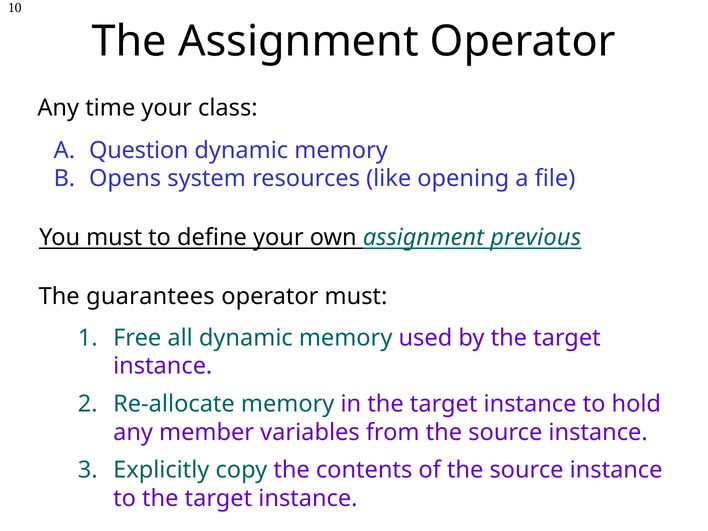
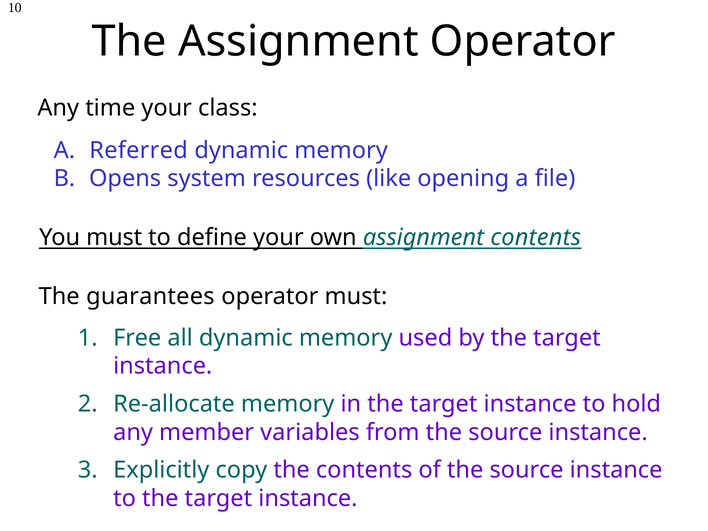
Question: Question -> Referred
assignment previous: previous -> contents
